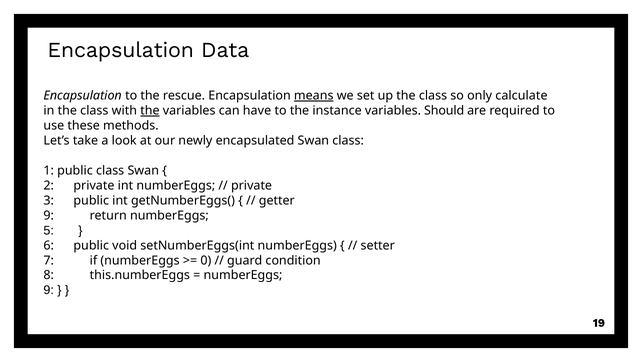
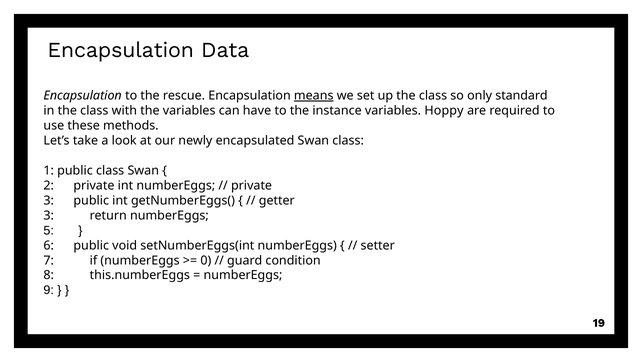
calculate: calculate -> standard
the at (150, 111) underline: present -> none
Should: Should -> Hoppy
9 at (49, 216): 9 -> 3
